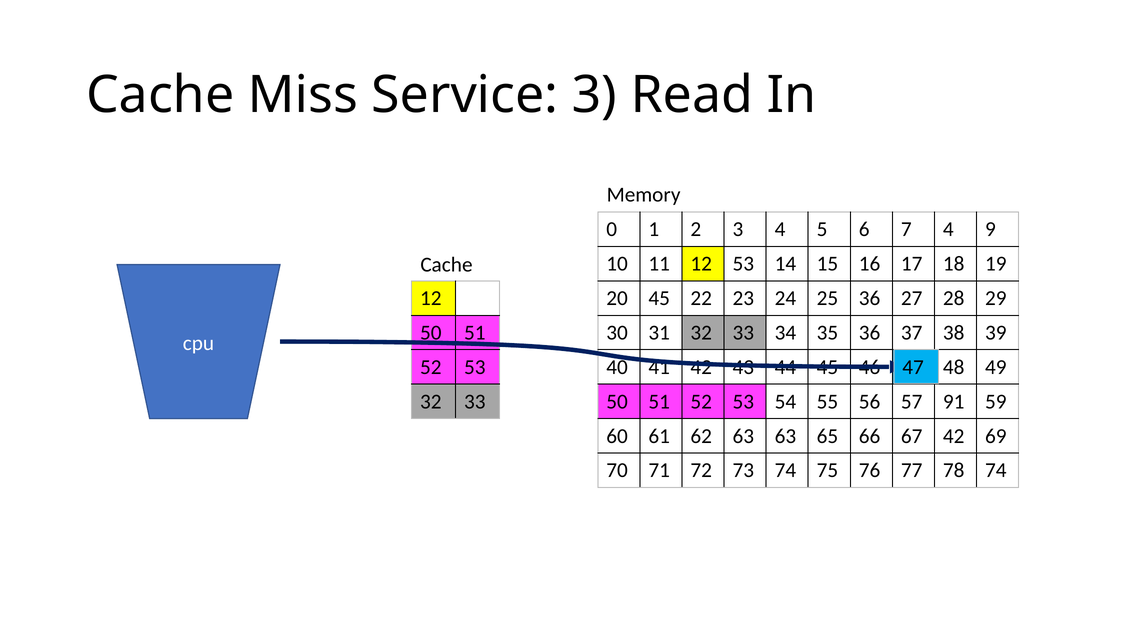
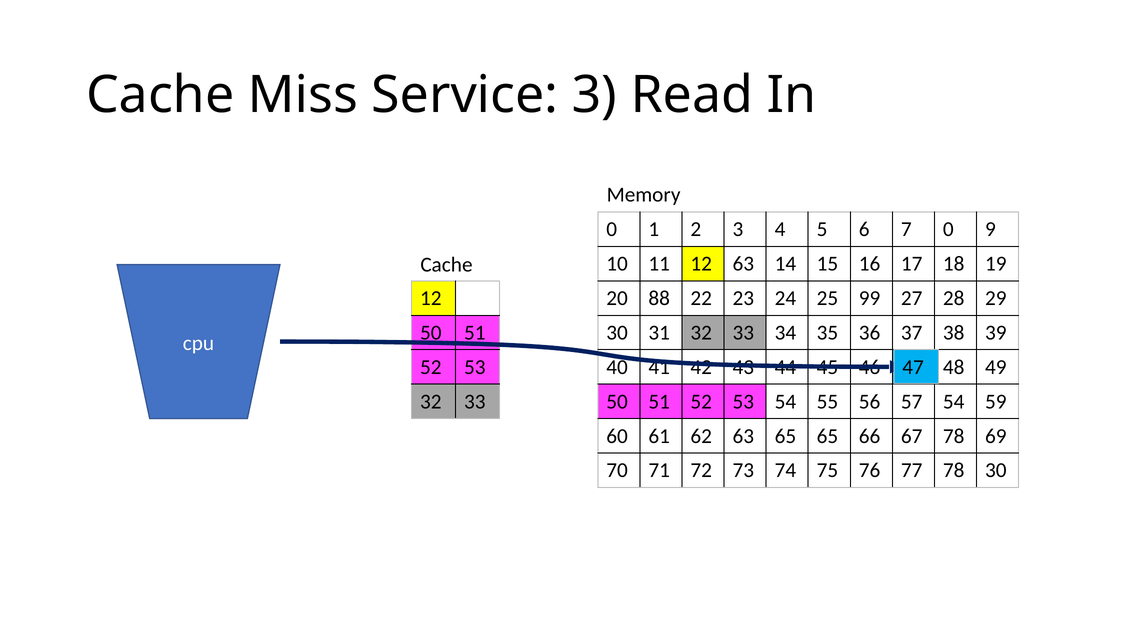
7 4: 4 -> 0
12 53: 53 -> 63
20 45: 45 -> 88
25 36: 36 -> 99
57 91: 91 -> 54
63 63: 63 -> 65
67 42: 42 -> 78
78 74: 74 -> 30
